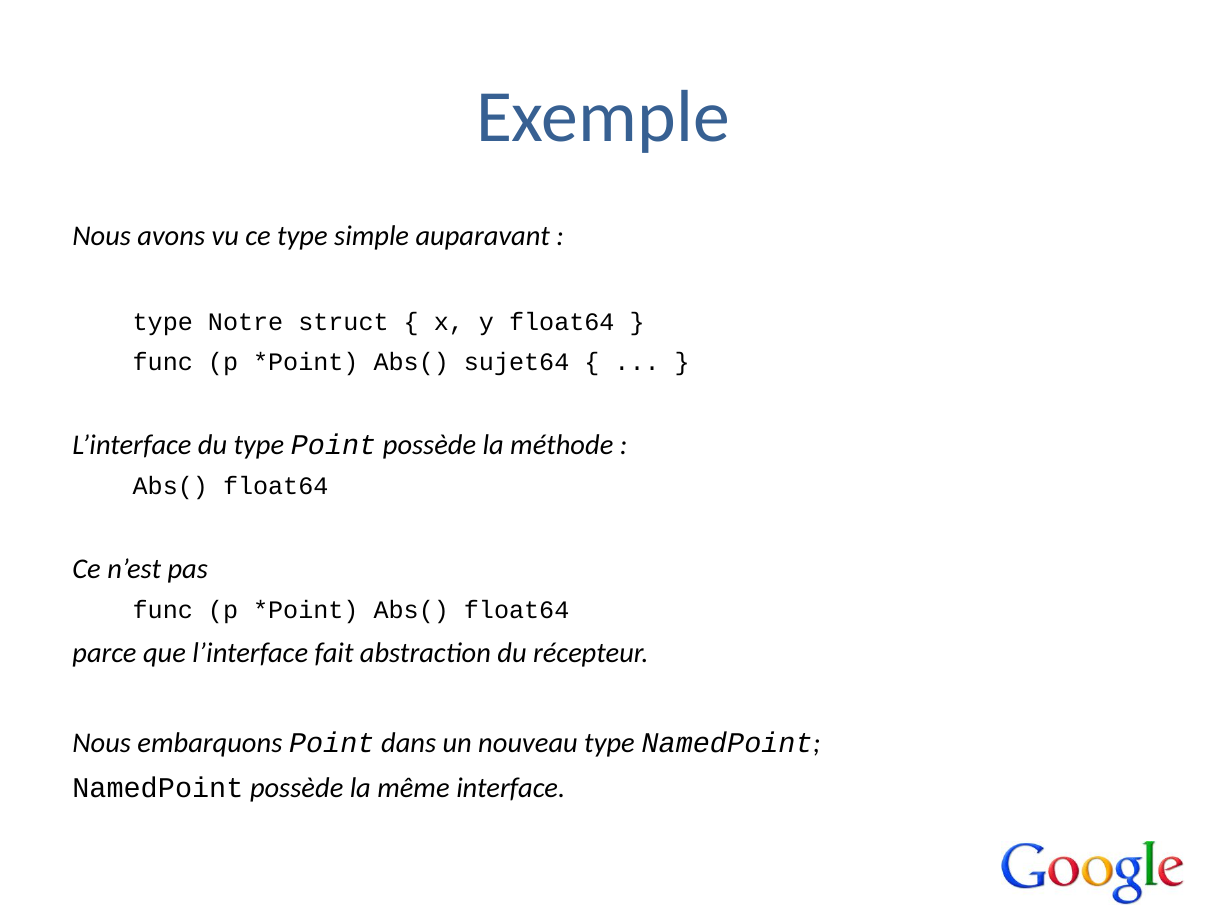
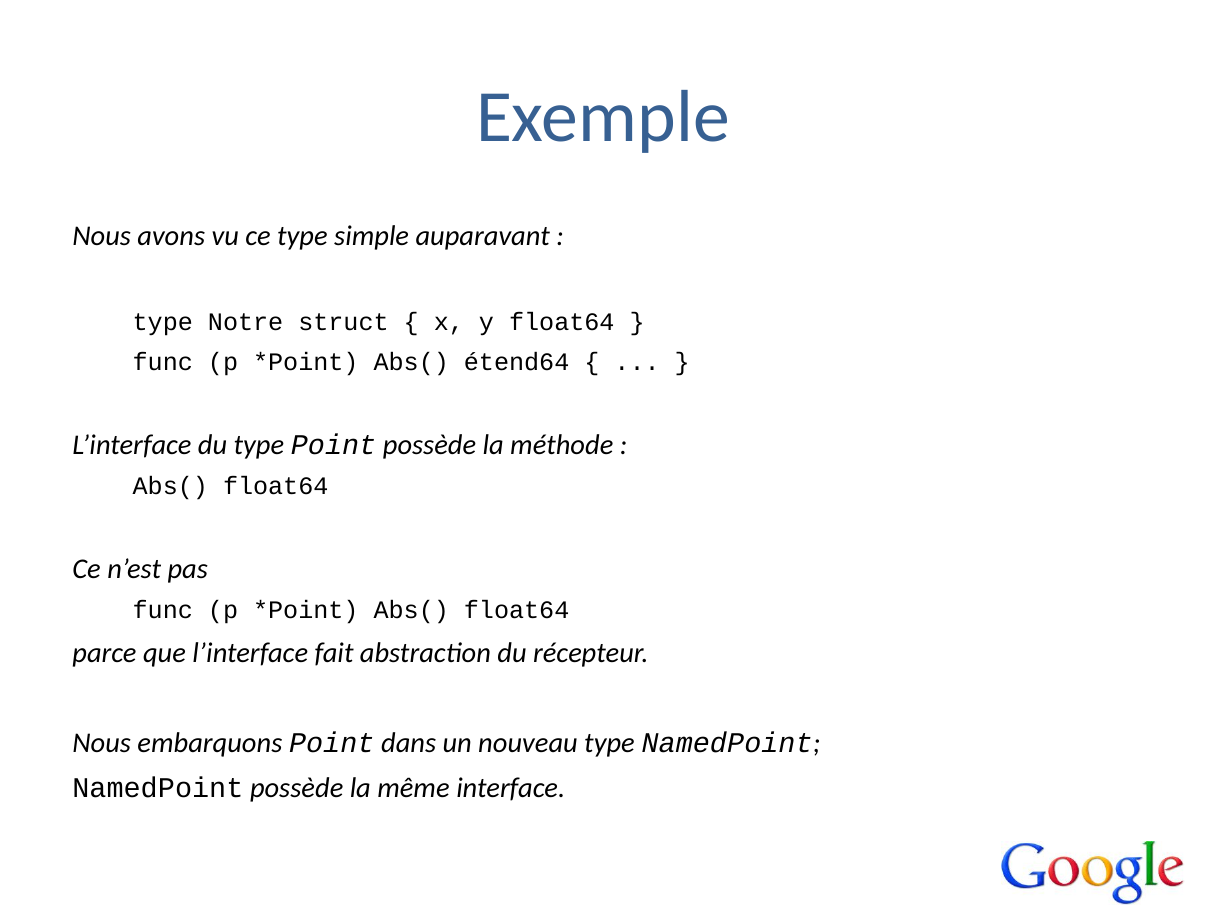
sujet64: sujet64 -> étend64
